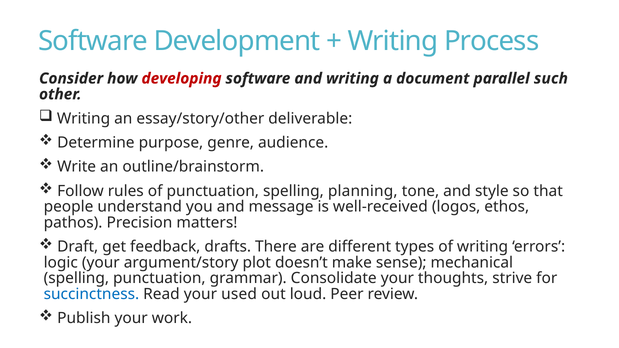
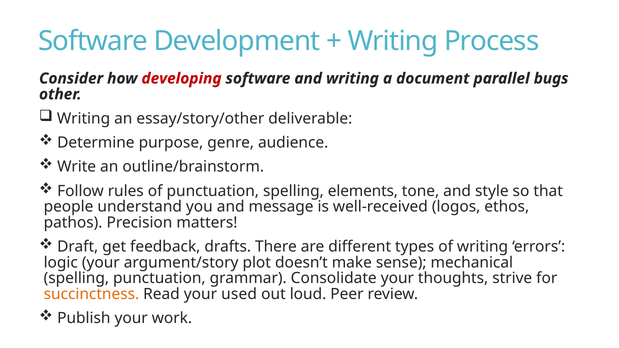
such: such -> bugs
planning: planning -> elements
succinctness colour: blue -> orange
